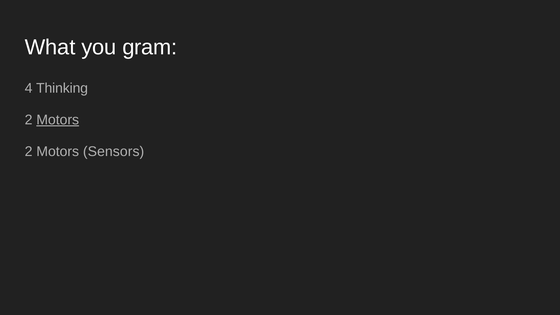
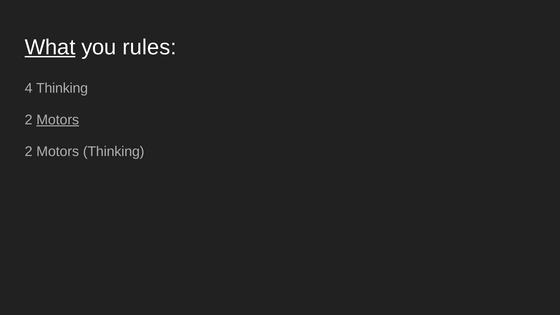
What underline: none -> present
gram: gram -> rules
Motors Sensors: Sensors -> Thinking
